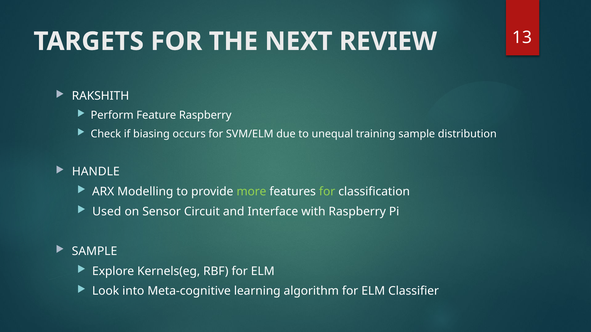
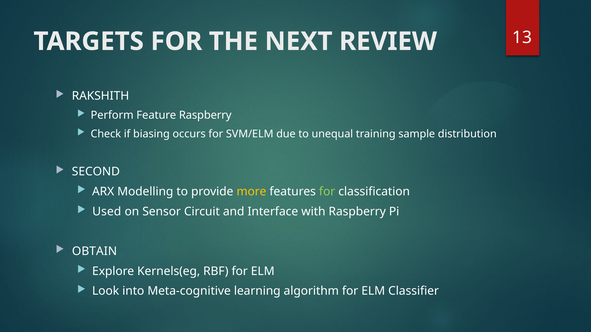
HANDLE: HANDLE -> SECOND
more colour: light green -> yellow
SAMPLE at (95, 252): SAMPLE -> OBTAIN
